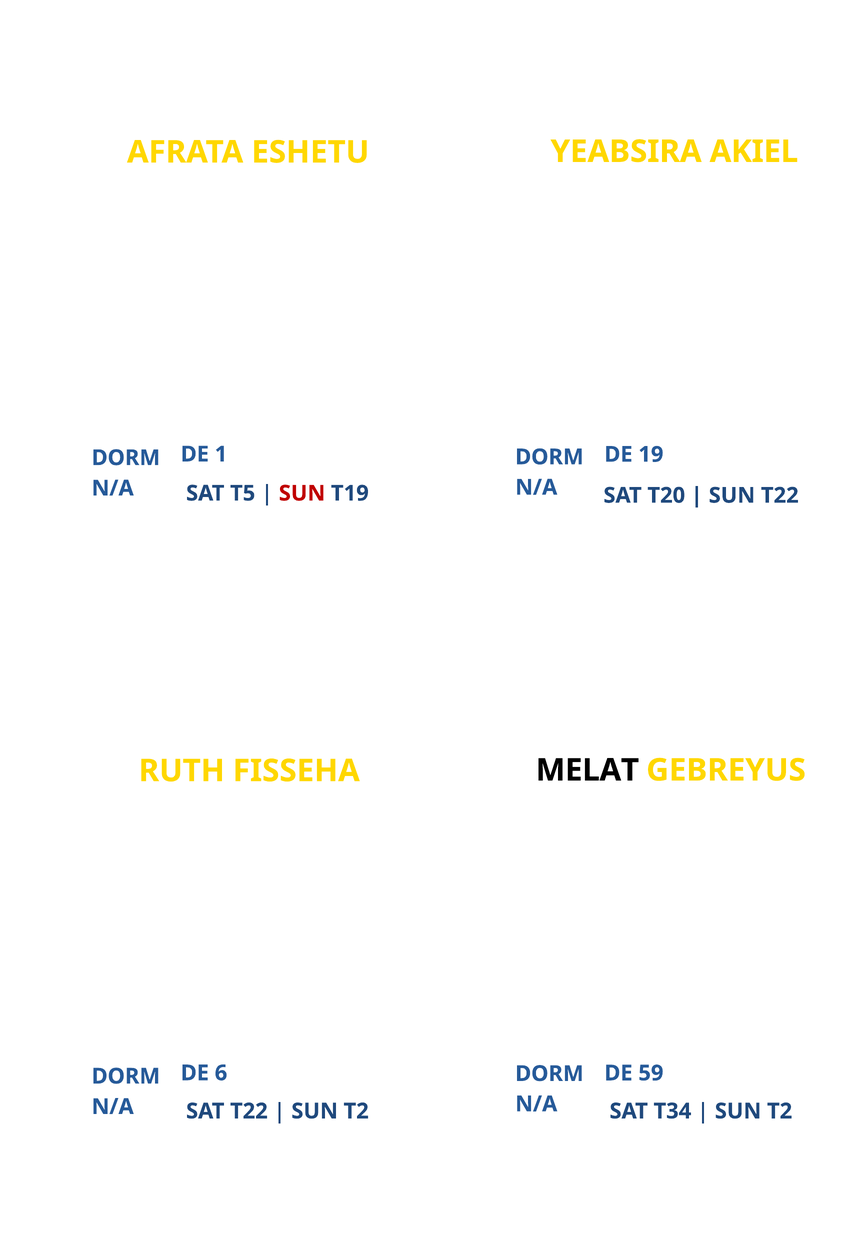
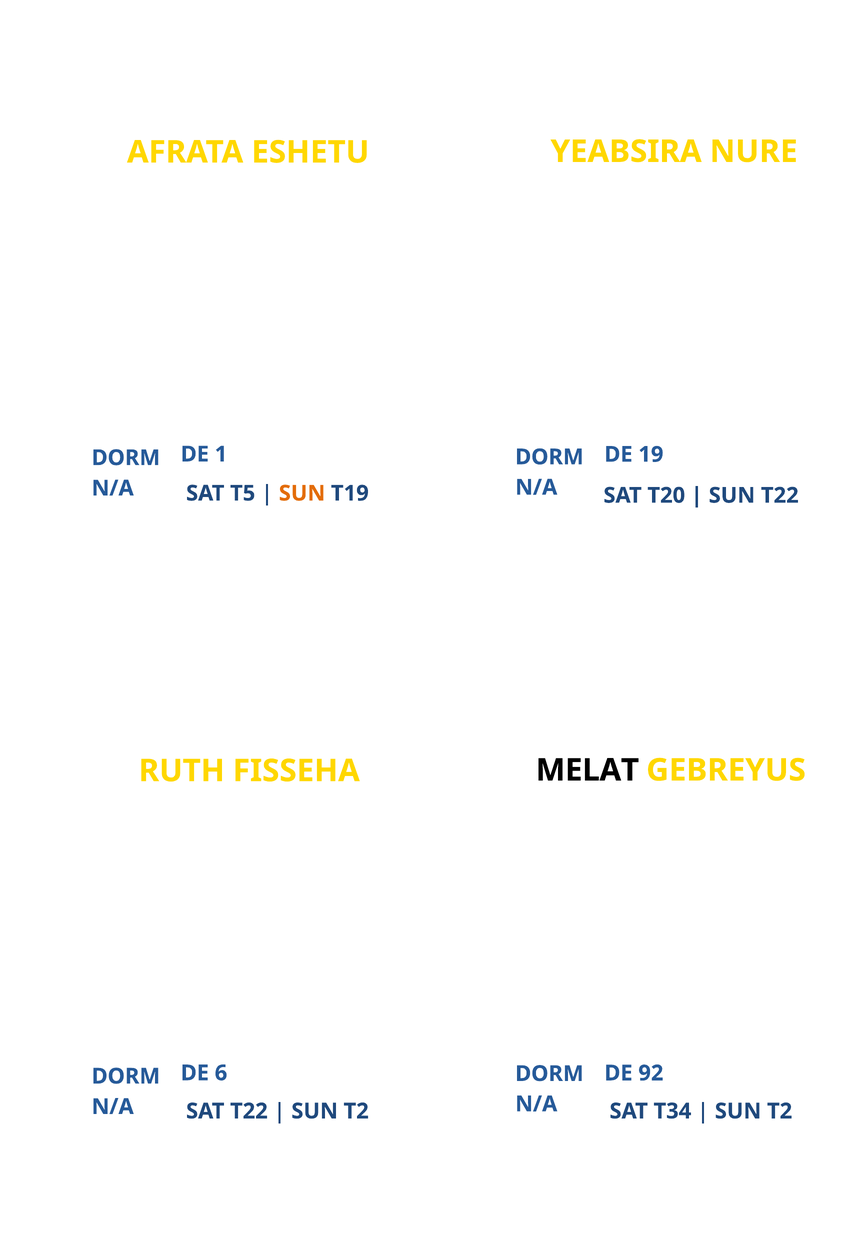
AKIEL: AKIEL -> NURE
SUN at (302, 493) colour: red -> orange
59: 59 -> 92
